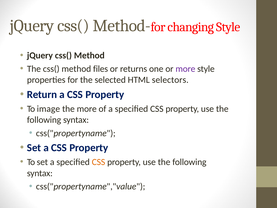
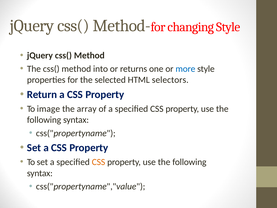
files: files -> into
more at (185, 69) colour: purple -> blue
the more: more -> array
